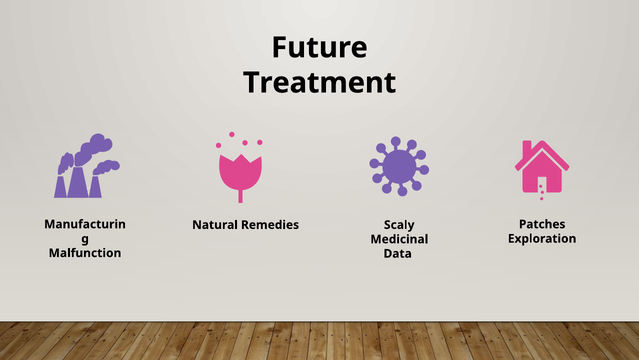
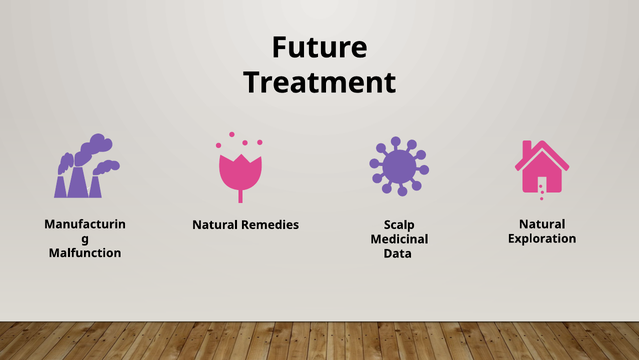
Patches at (542, 224): Patches -> Natural
Scaly: Scaly -> Scalp
